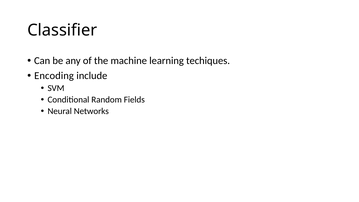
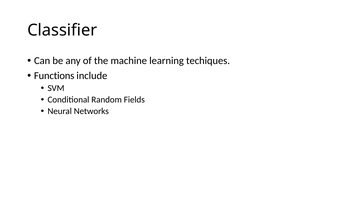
Encoding: Encoding -> Functions
